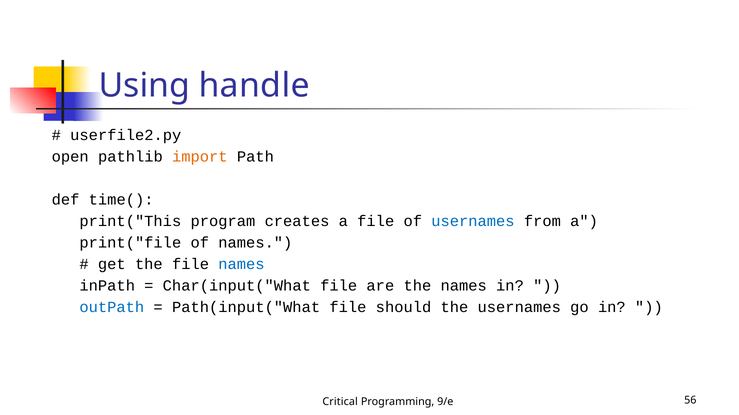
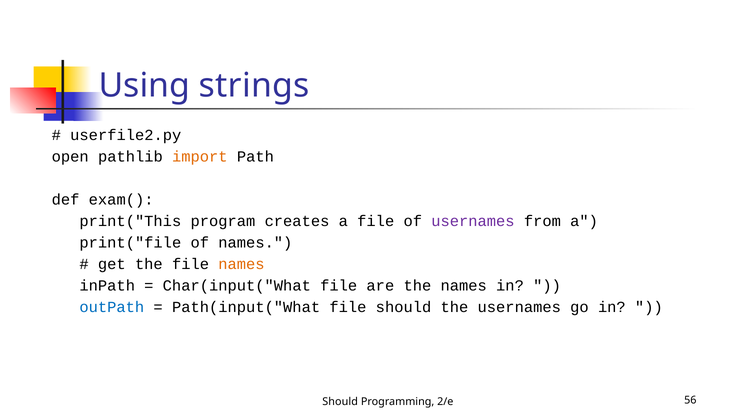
handle: handle -> strings
time(: time( -> exam(
usernames at (473, 222) colour: blue -> purple
names at (241, 265) colour: blue -> orange
Critical at (340, 403): Critical -> Should
9/e: 9/e -> 2/e
